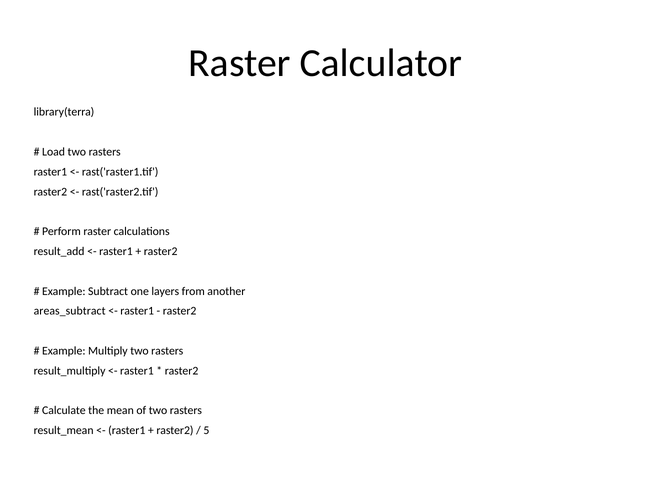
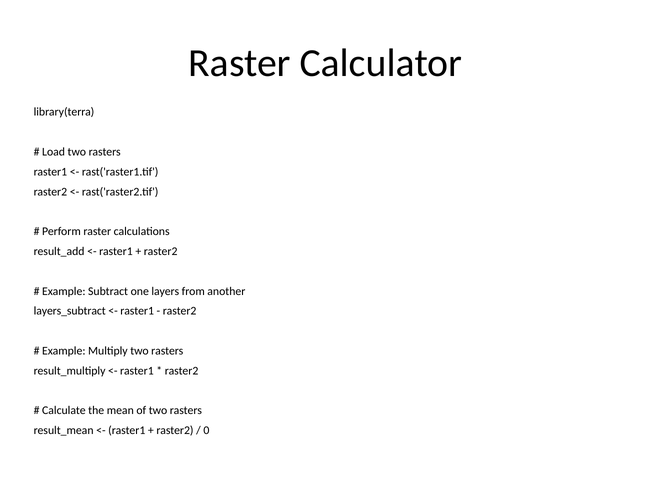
areas_subtract: areas_subtract -> layers_subtract
5: 5 -> 0
